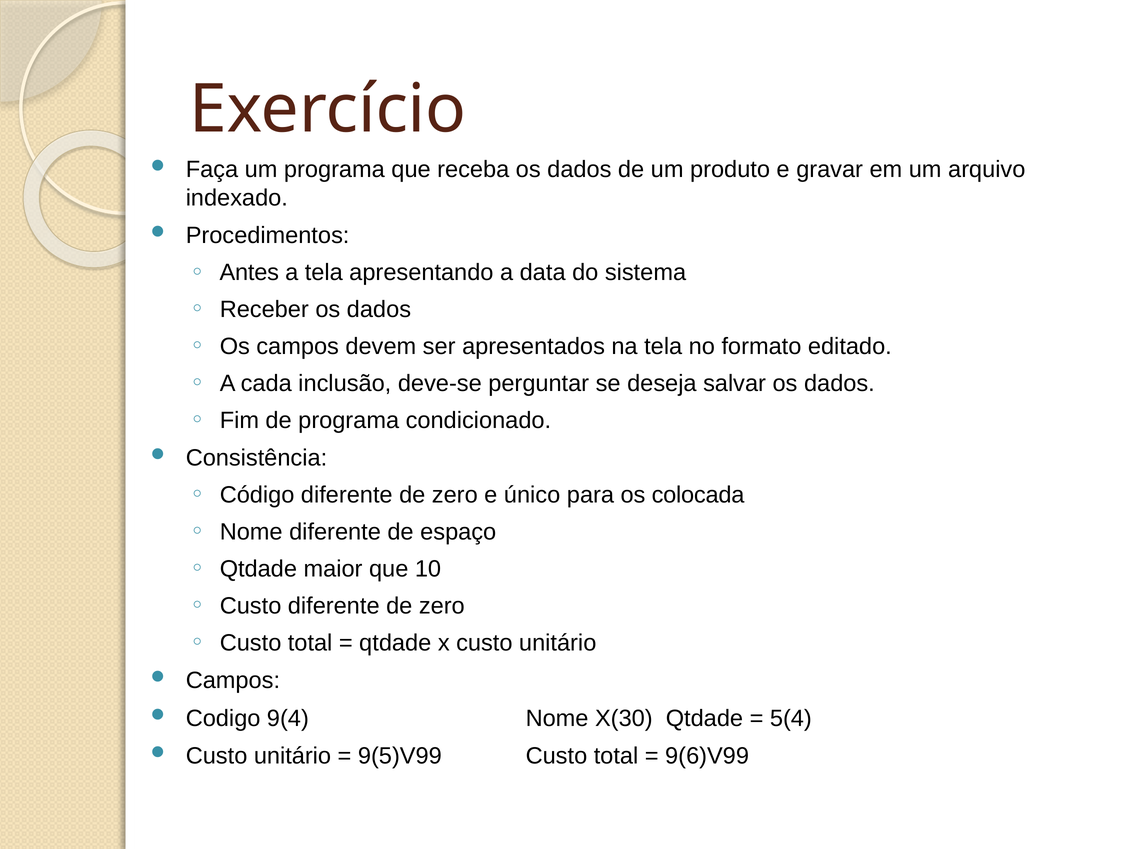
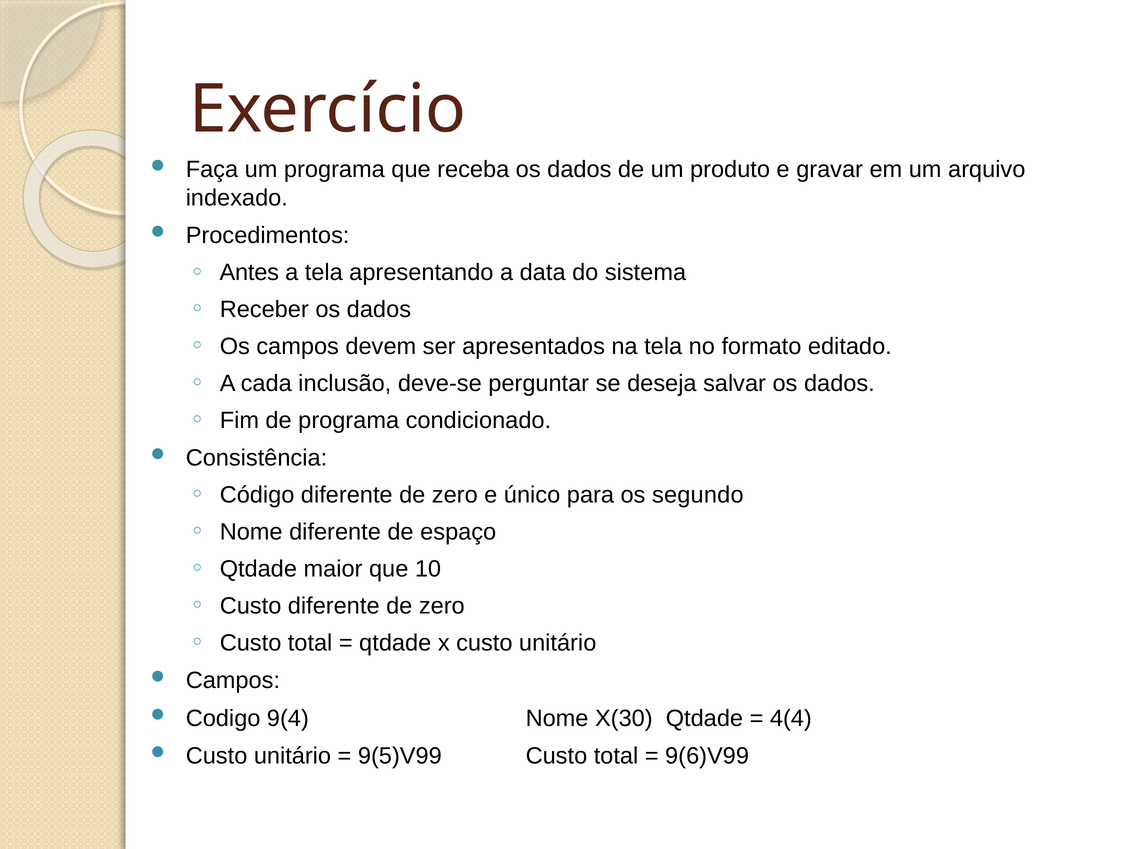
colocada: colocada -> segundo
5(4: 5(4 -> 4(4
